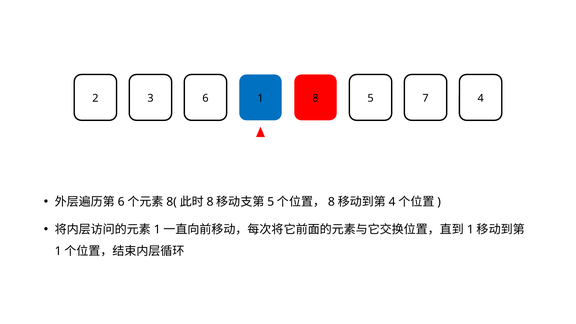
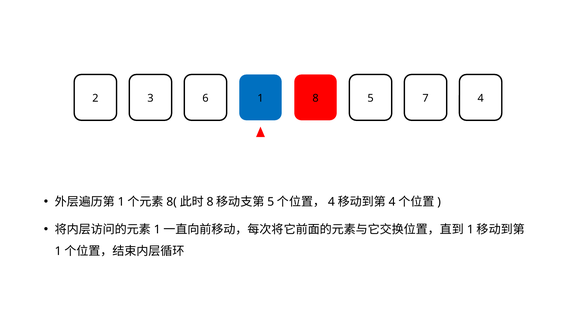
6 at (121, 202): 6 -> 1
8 at (331, 202): 8 -> 4
